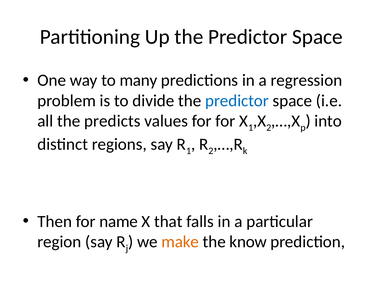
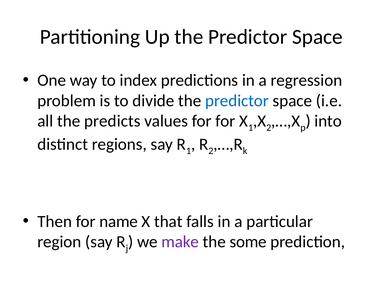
many: many -> index
make colour: orange -> purple
know: know -> some
